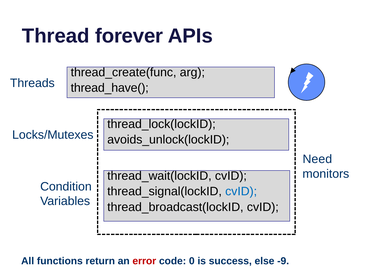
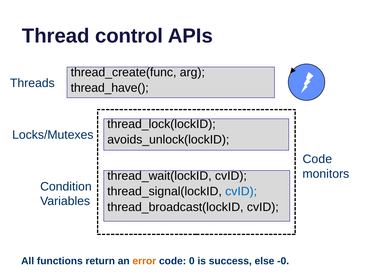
forever: forever -> control
Need at (317, 159): Need -> Code
error colour: red -> orange
-9: -9 -> -0
